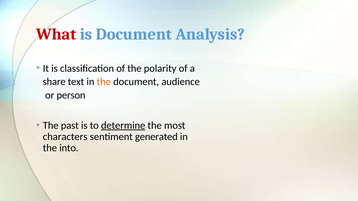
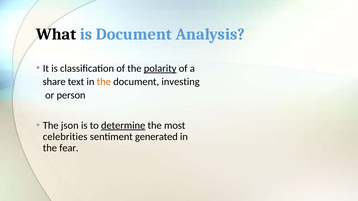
What colour: red -> black
polarity underline: none -> present
audience: audience -> investing
past: past -> json
characters: characters -> celebrities
into: into -> fear
